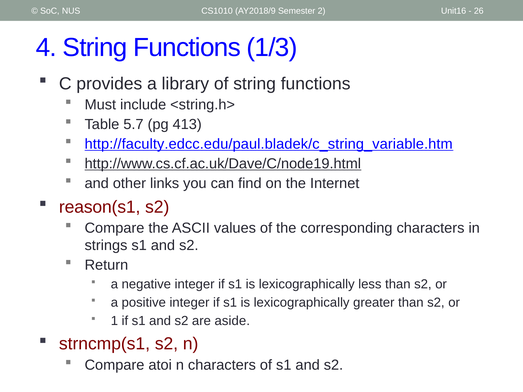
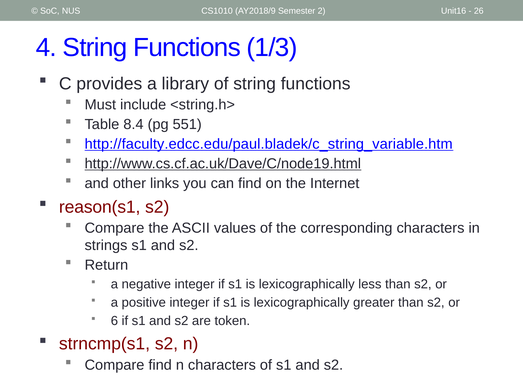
5.7: 5.7 -> 8.4
413: 413 -> 551
1: 1 -> 6
aside: aside -> token
Compare atoi: atoi -> find
